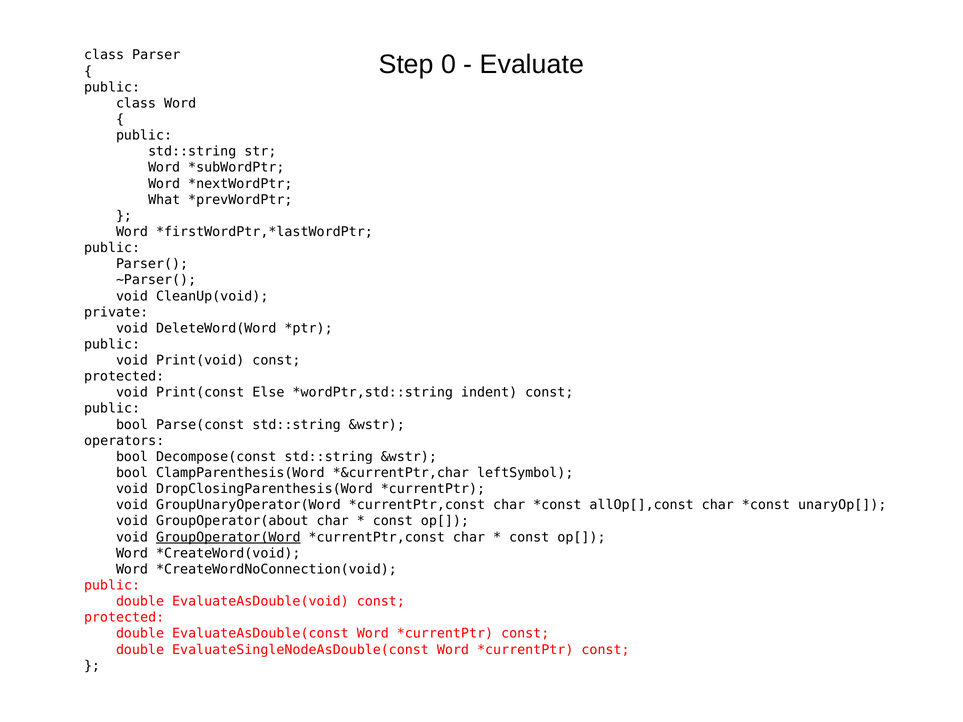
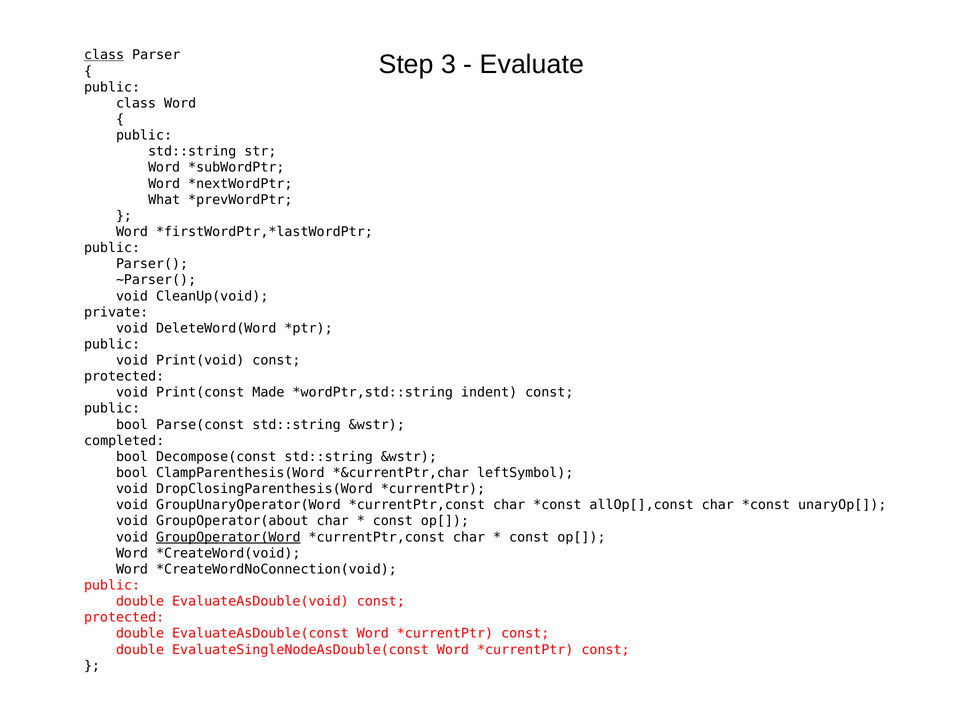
class at (104, 55) underline: none -> present
0: 0 -> 3
Else: Else -> Made
operators: operators -> completed
